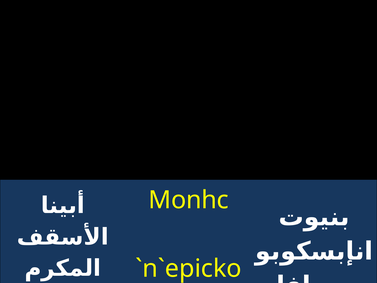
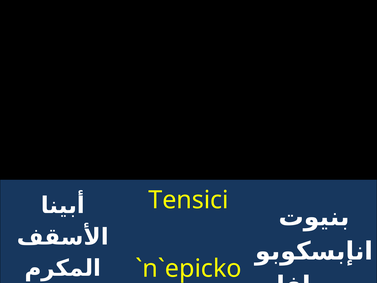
Monhc: Monhc -> Tensici
